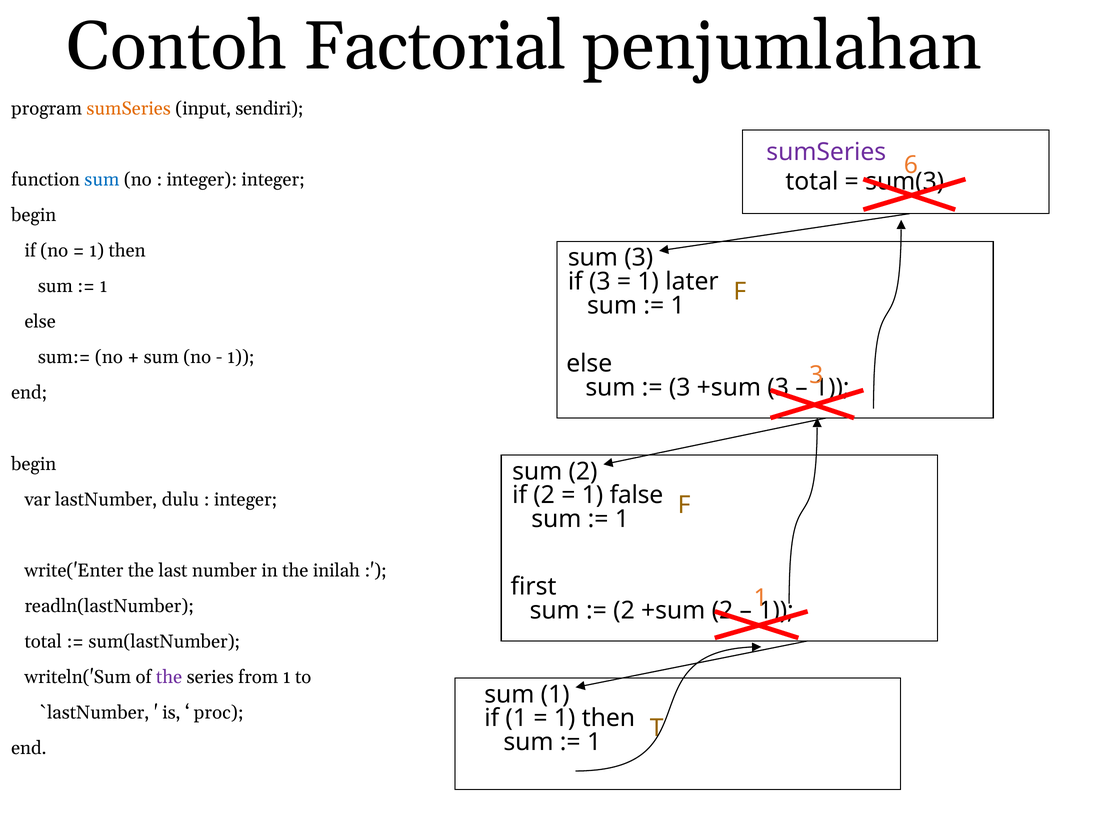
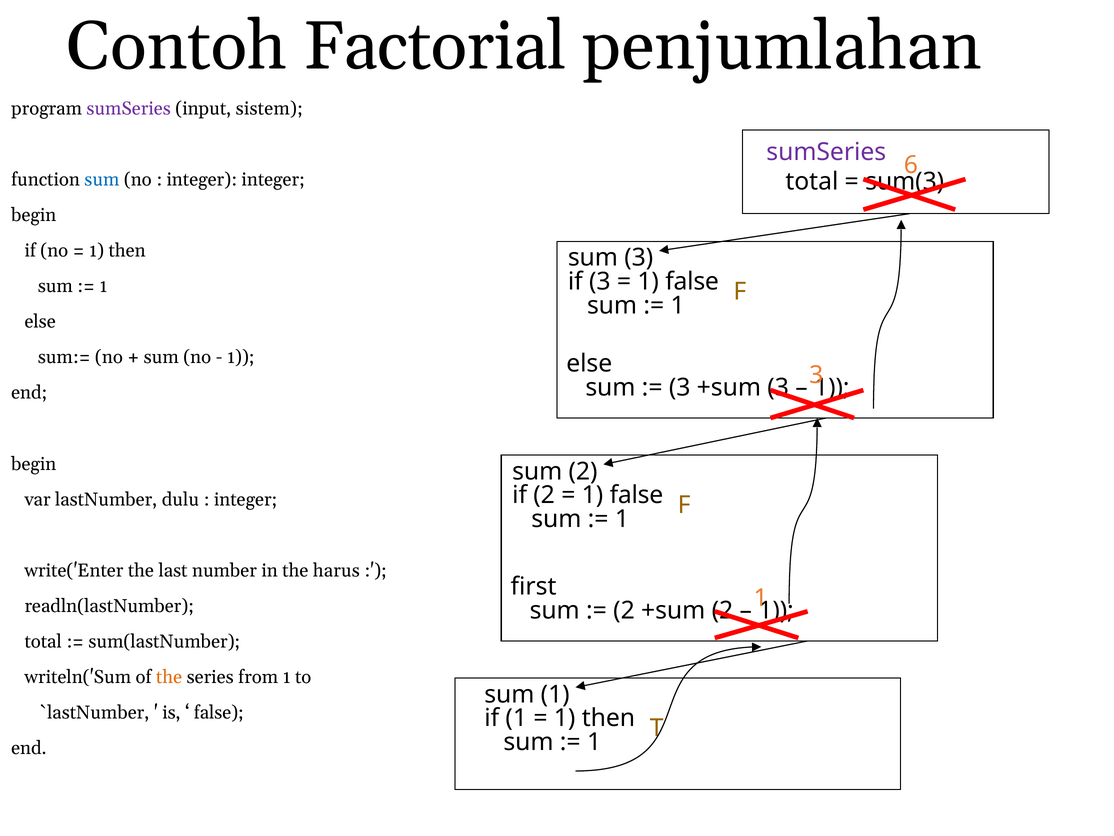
sumSeries at (129, 108) colour: orange -> purple
sendiri: sendiri -> sistem
later at (692, 281): later -> false
inilah: inilah -> harus
the at (169, 677) colour: purple -> orange
proc at (219, 712): proc -> false
